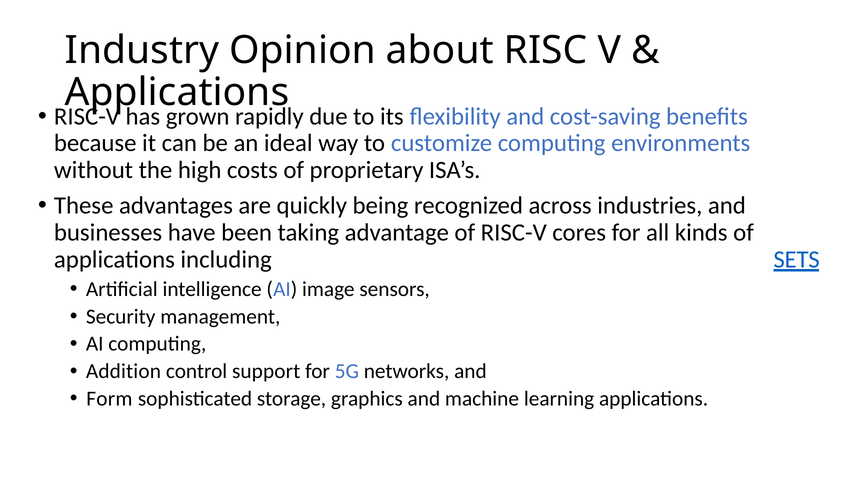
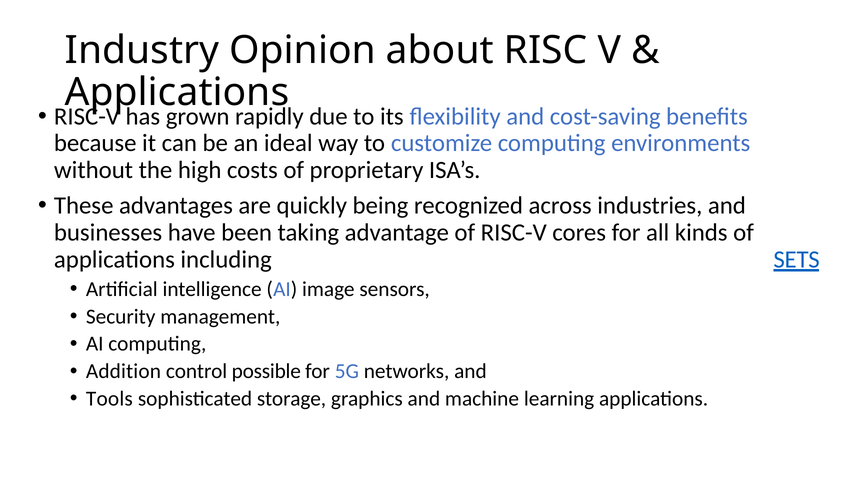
support: support -> possible
Form: Form -> Tools
